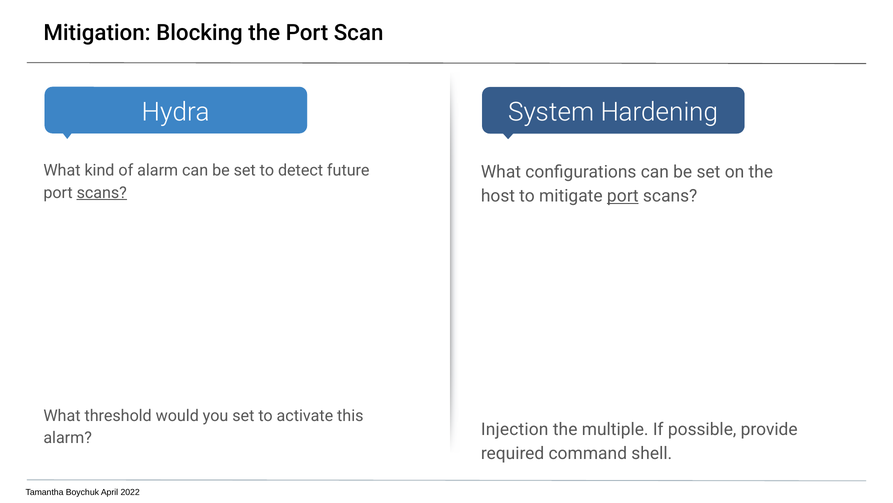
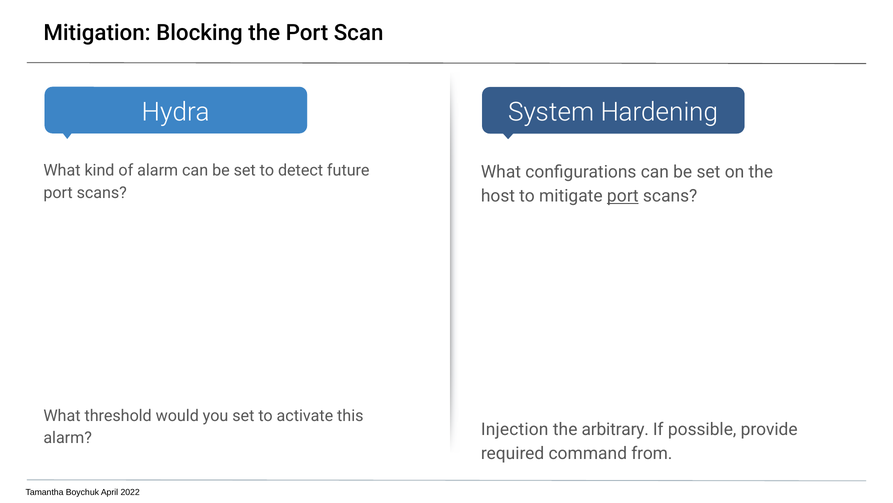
scans at (102, 192) underline: present -> none
multiple: multiple -> arbitrary
shell: shell -> from
